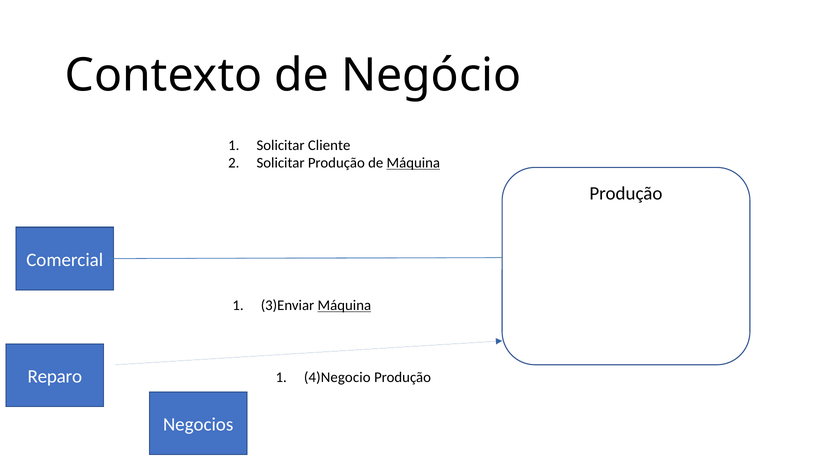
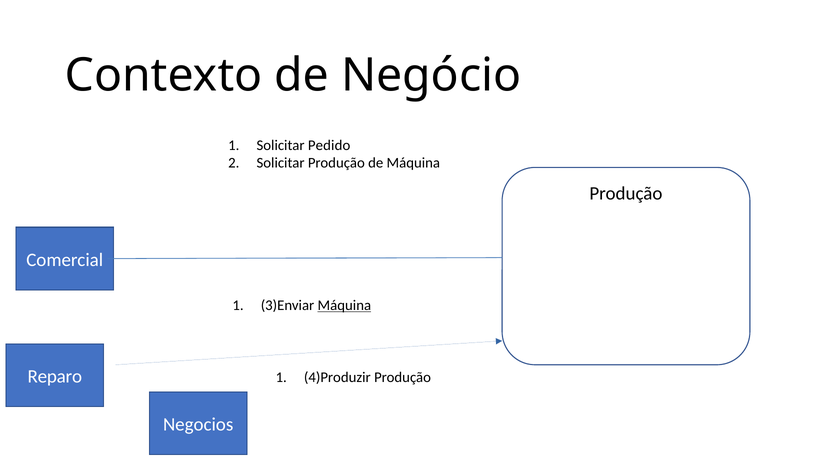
Cliente: Cliente -> Pedido
Máquina at (413, 163) underline: present -> none
4)Negocio: 4)Negocio -> 4)Produzir
